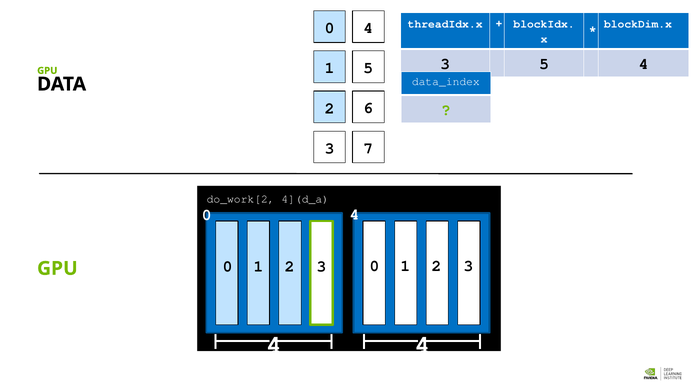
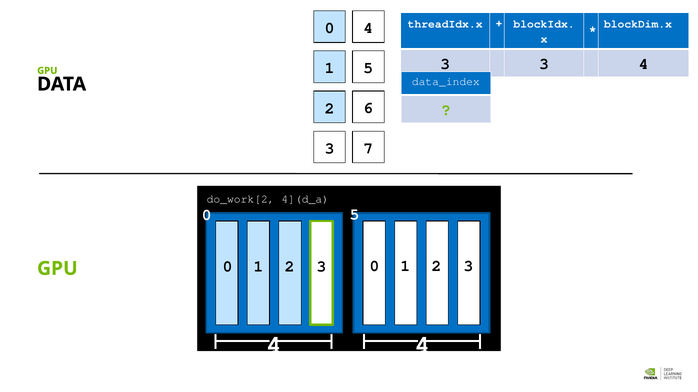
5 at (544, 64): 5 -> 3
0 4: 4 -> 5
